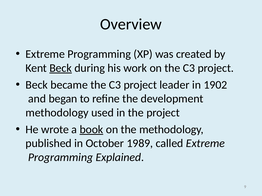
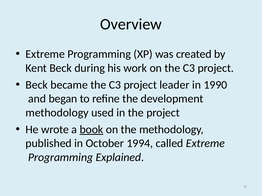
Beck at (61, 68) underline: present -> none
1902: 1902 -> 1990
1989: 1989 -> 1994
